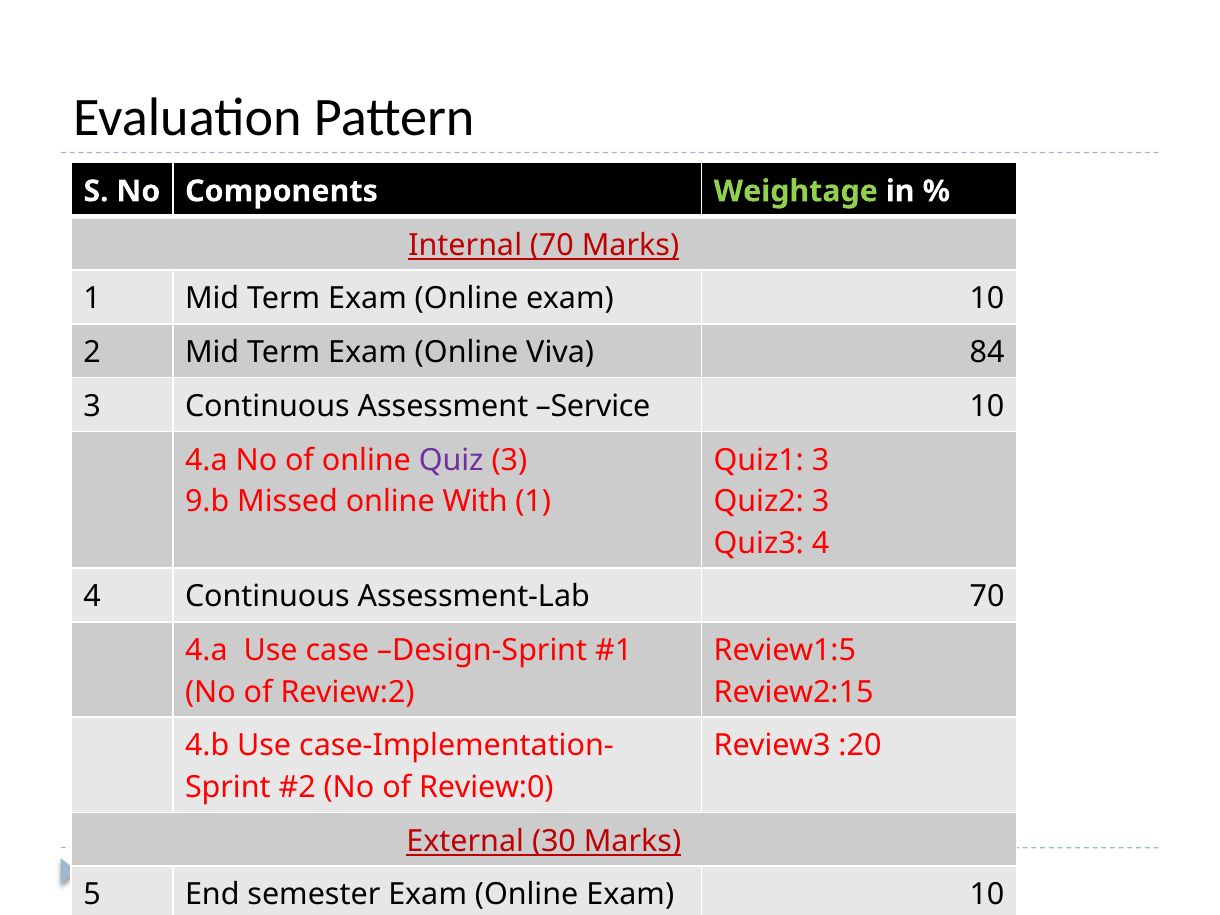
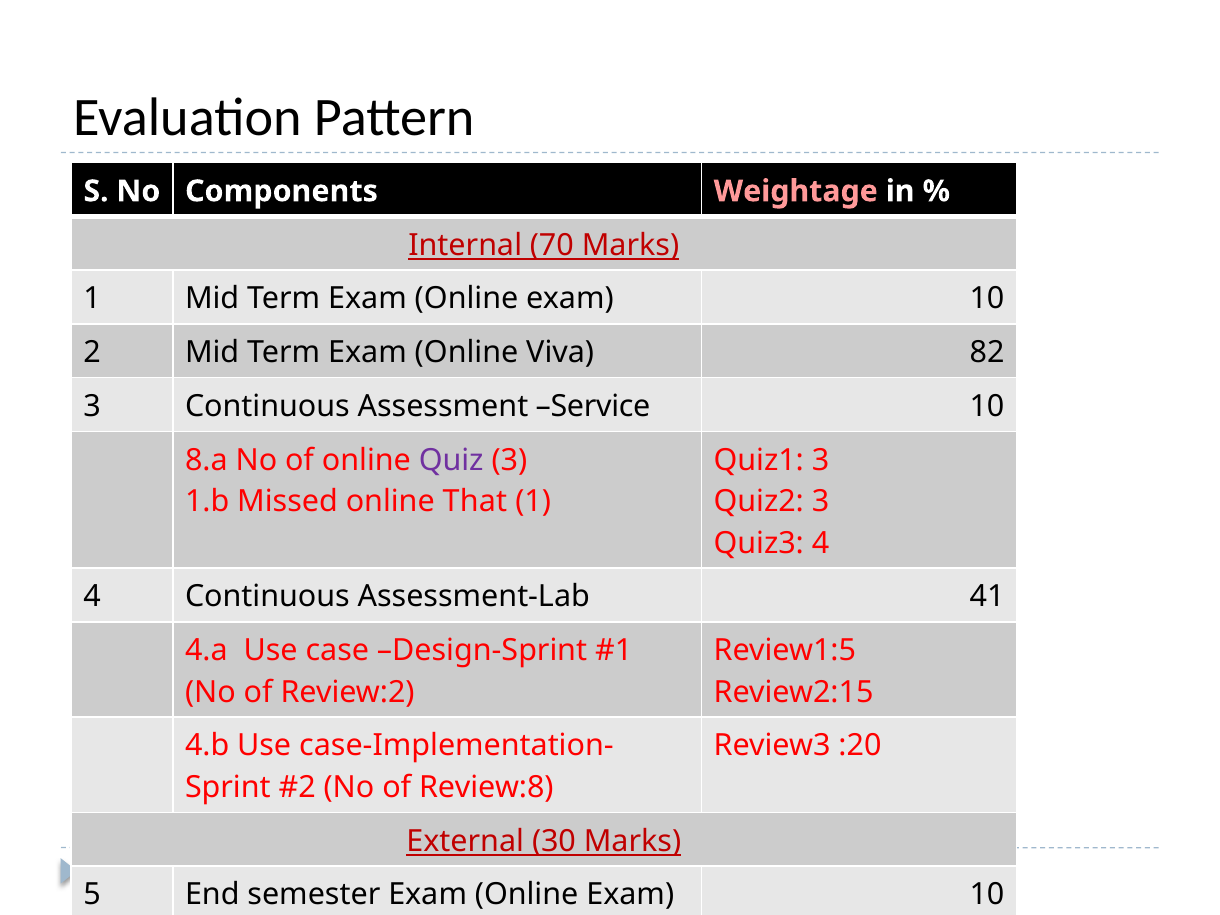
Weightage colour: light green -> pink
84: 84 -> 82
4.a at (206, 460): 4.a -> 8.a
9.b: 9.b -> 1.b
With: With -> That
Assessment-Lab 70: 70 -> 41
Review:0: Review:0 -> Review:8
